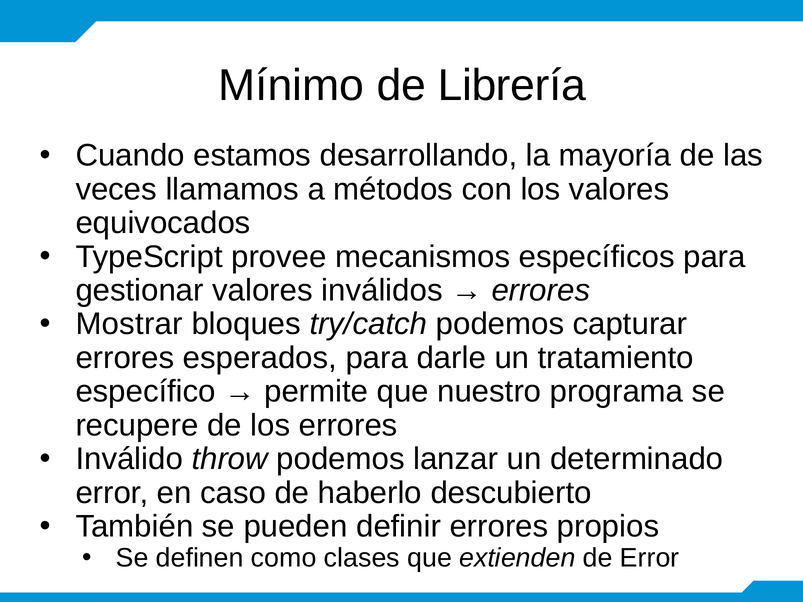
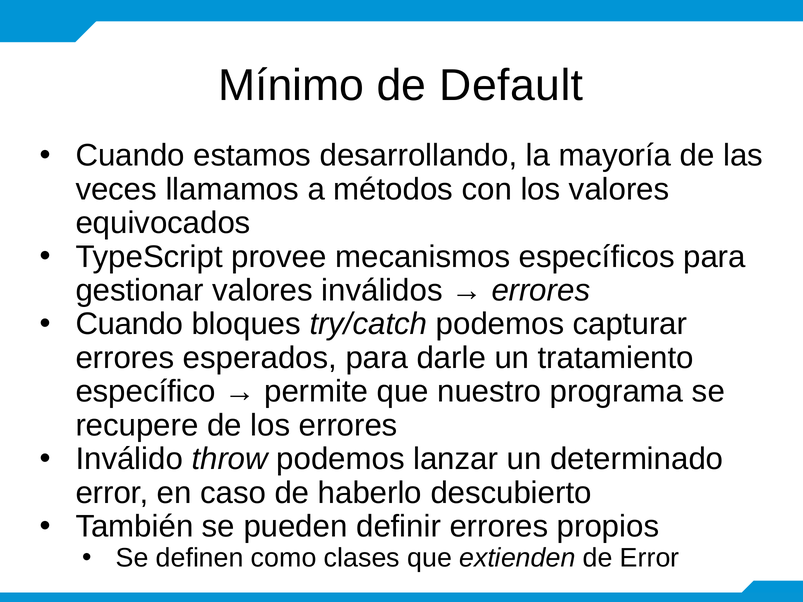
Librería: Librería -> Default
Mostrar at (129, 324): Mostrar -> Cuando
